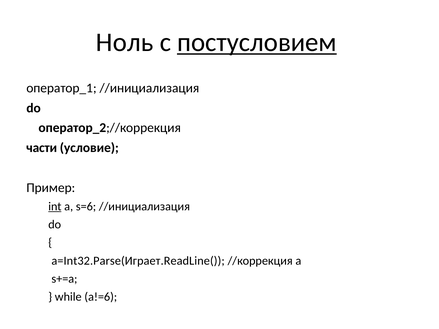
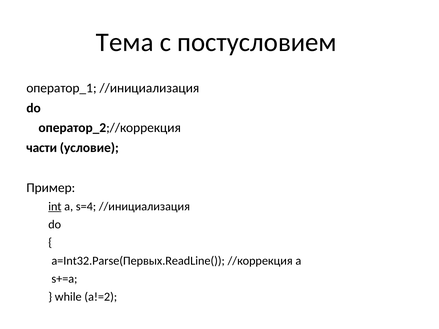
Ноль: Ноль -> Тема
постусловием underline: present -> none
s=6: s=6 -> s=4
a=Int32.Parse(Играет.ReadLine(: a=Int32.Parse(Играет.ReadLine( -> a=Int32.Parse(Первых.ReadLine(
a!=6: a!=6 -> a!=2
